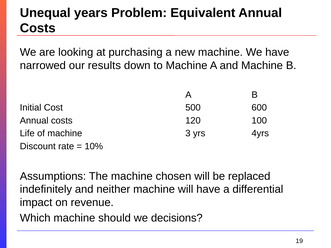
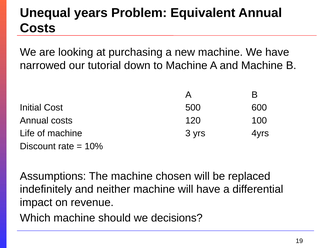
results: results -> tutorial
